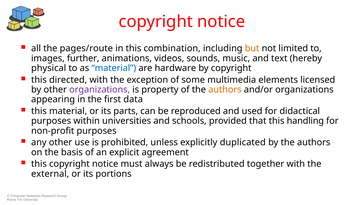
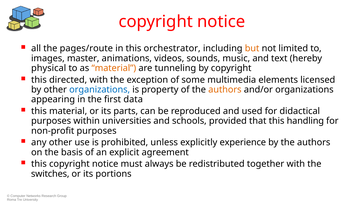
combination: combination -> orchestrator
further: further -> master
material at (114, 68) colour: blue -> orange
hardware: hardware -> tunneling
organizations at (100, 90) colour: purple -> blue
duplicated: duplicated -> experience
external: external -> switches
